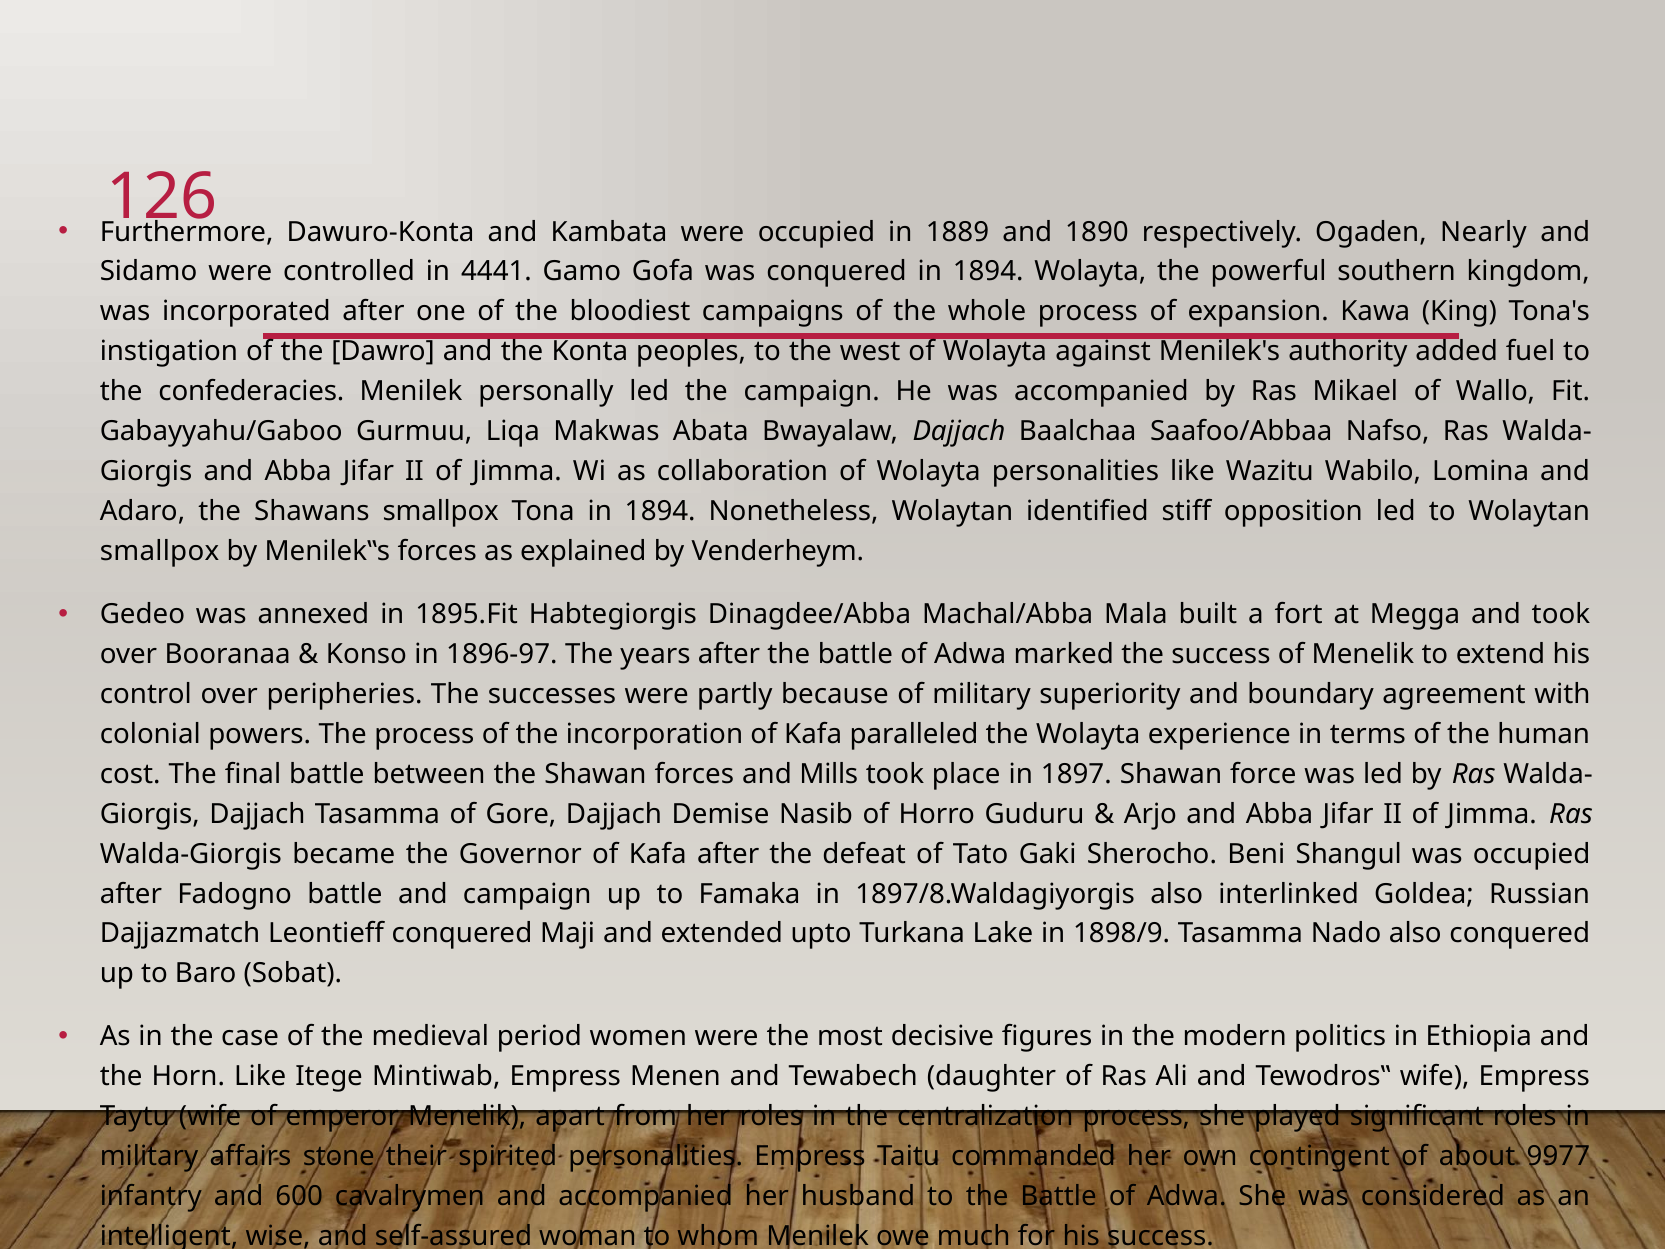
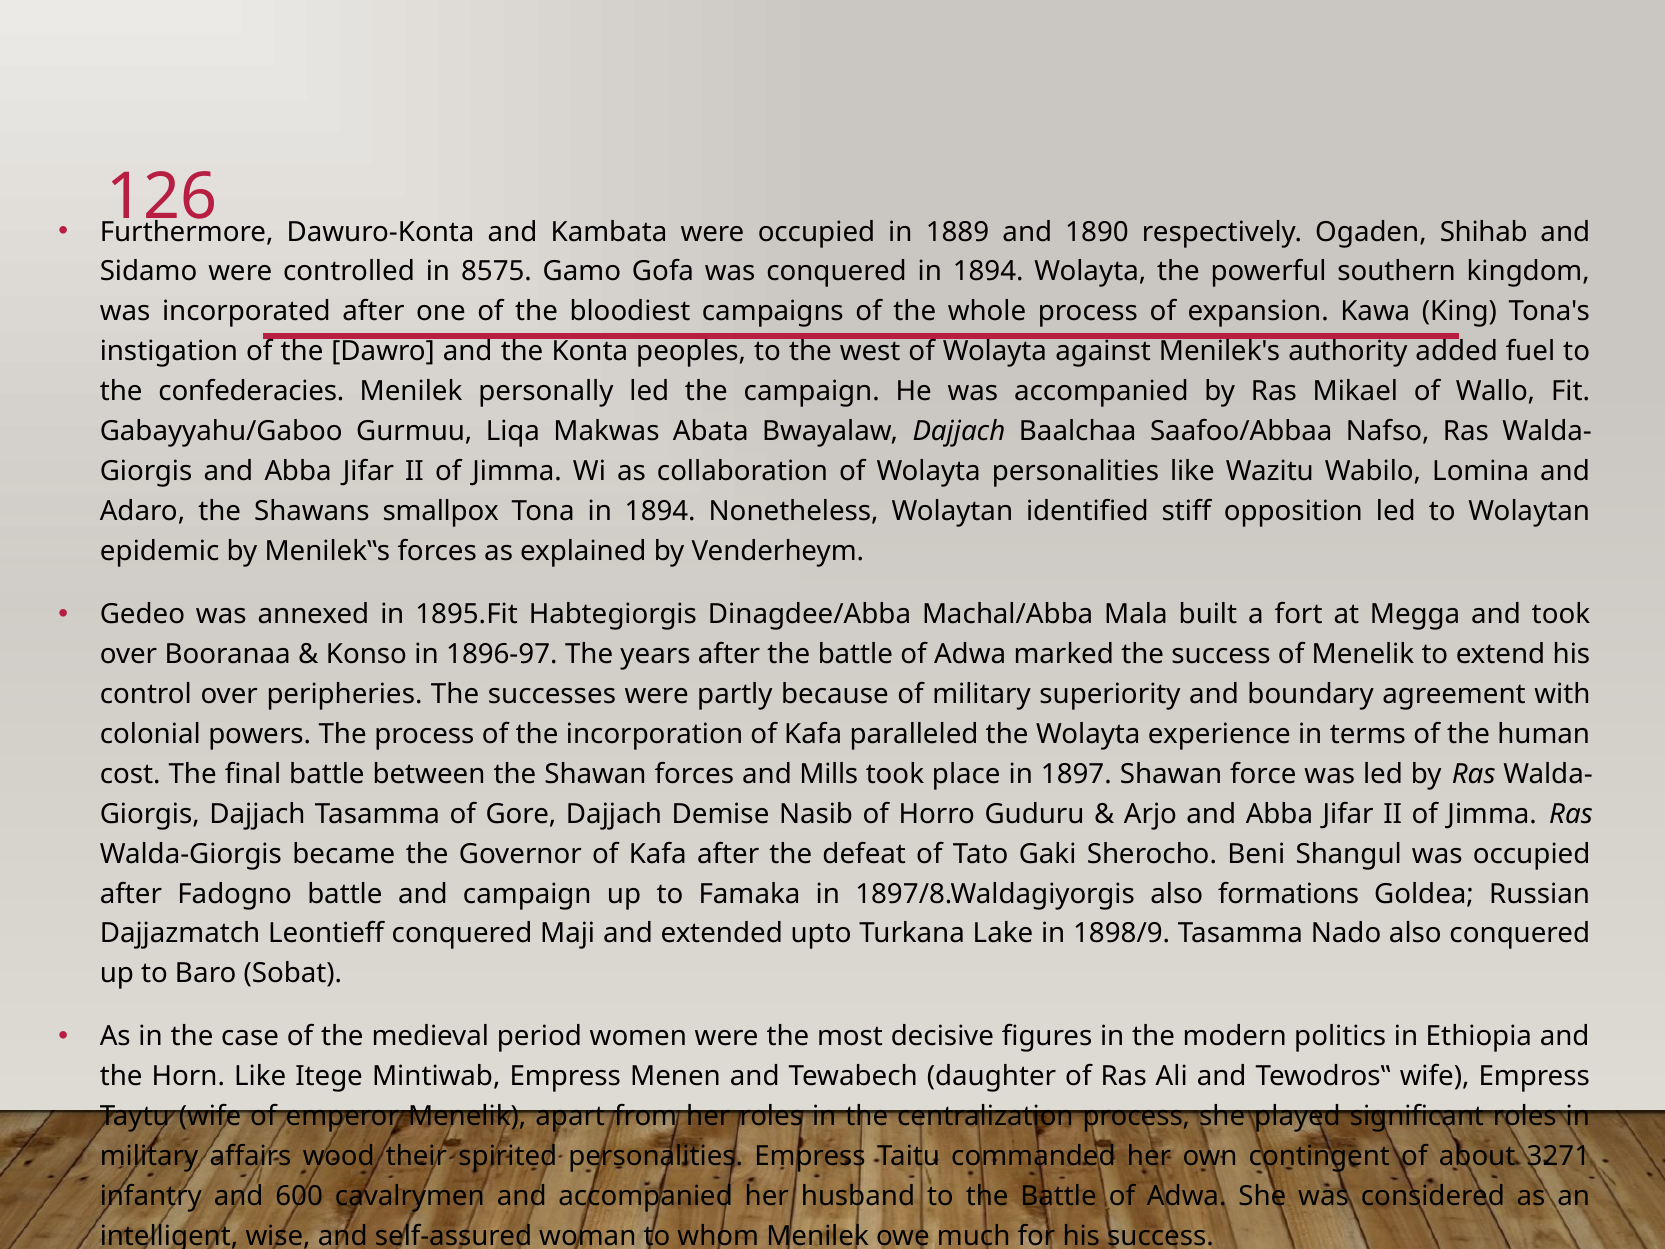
Nearly: Nearly -> Shihab
4441: 4441 -> 8575
smallpox at (160, 551): smallpox -> epidemic
interlinked: interlinked -> formations
stone: stone -> wood
9977: 9977 -> 3271
